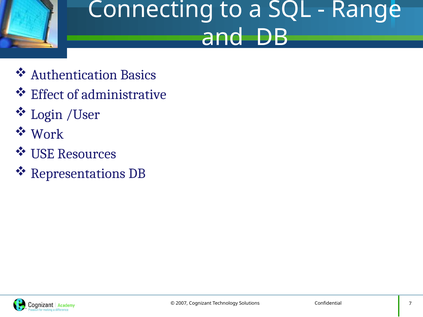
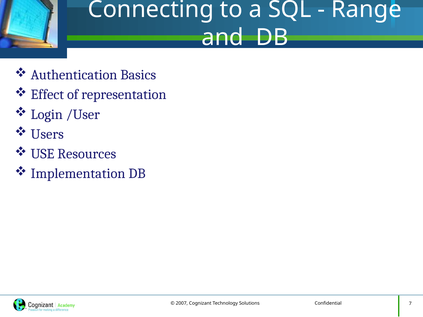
administrative: administrative -> representation
Work: Work -> Users
Representations: Representations -> Implementation
